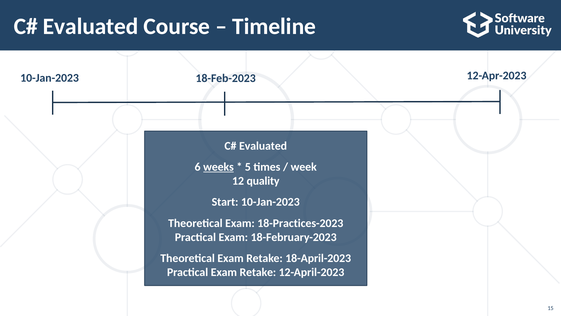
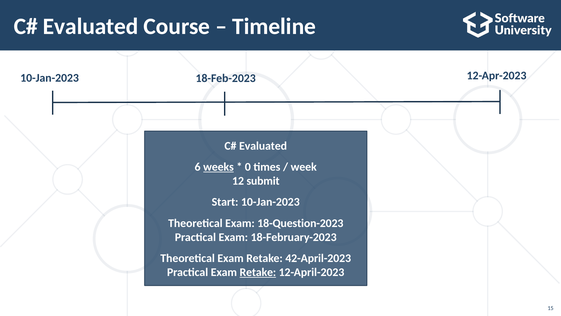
5: 5 -> 0
quality: quality -> submit
18-Practices-2023: 18-Practices-2023 -> 18-Question-2023
18-April-2023: 18-April-2023 -> 42-April-2023
Retake at (258, 272) underline: none -> present
